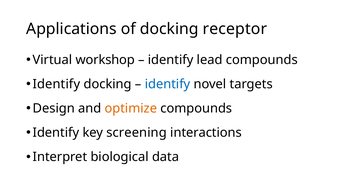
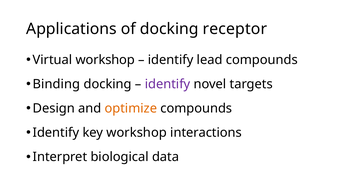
Identify at (56, 84): Identify -> Binding
identify at (168, 84) colour: blue -> purple
key screening: screening -> workshop
